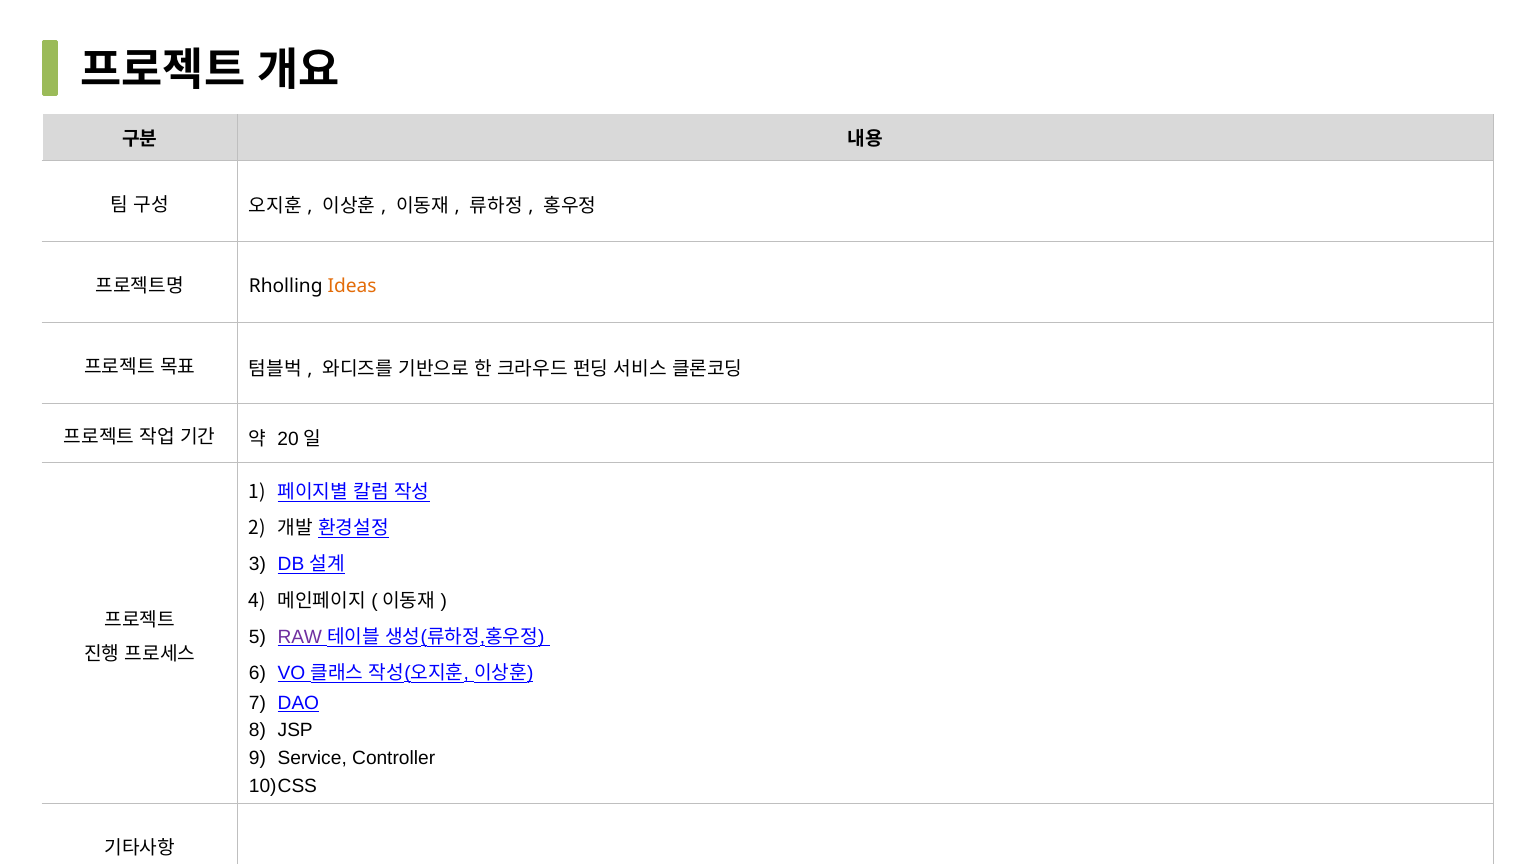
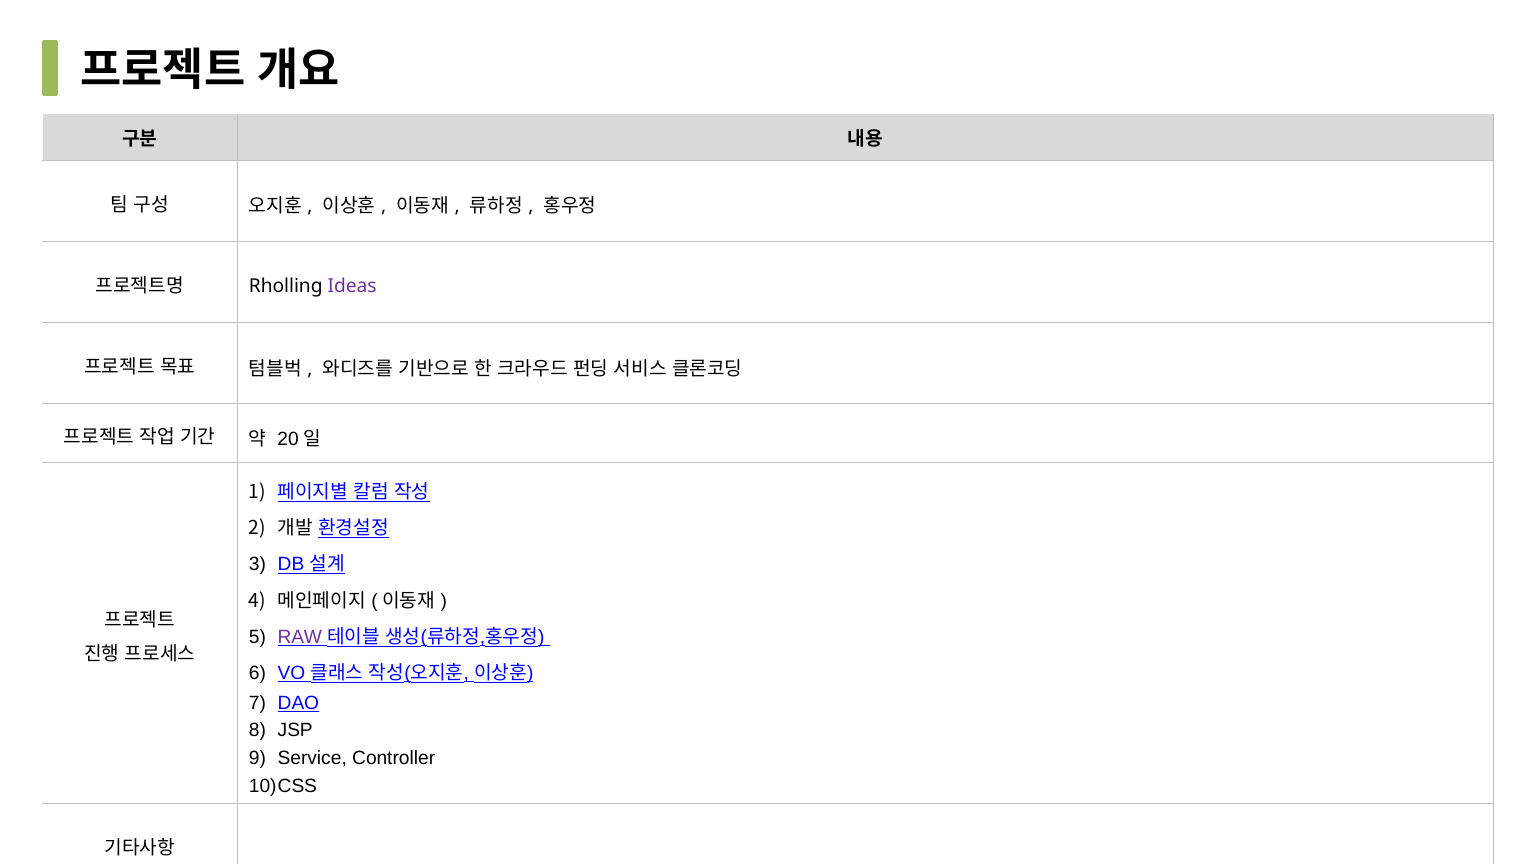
Ideas colour: orange -> purple
